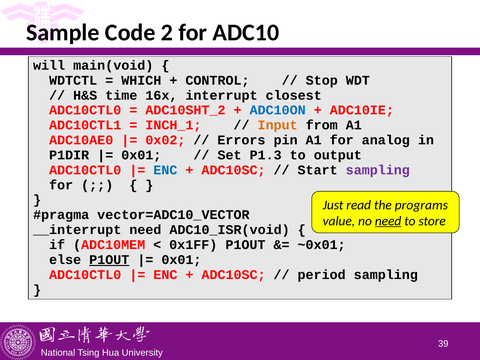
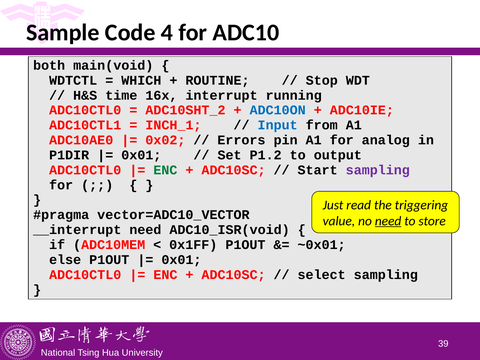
2: 2 -> 4
will: will -> both
CONTROL: CONTROL -> ROUTINE
closest: closest -> running
Input colour: orange -> blue
P1.3: P1.3 -> P1.2
ENC at (165, 170) colour: blue -> green
programs: programs -> triggering
P1OUT at (109, 260) underline: present -> none
period: period -> select
